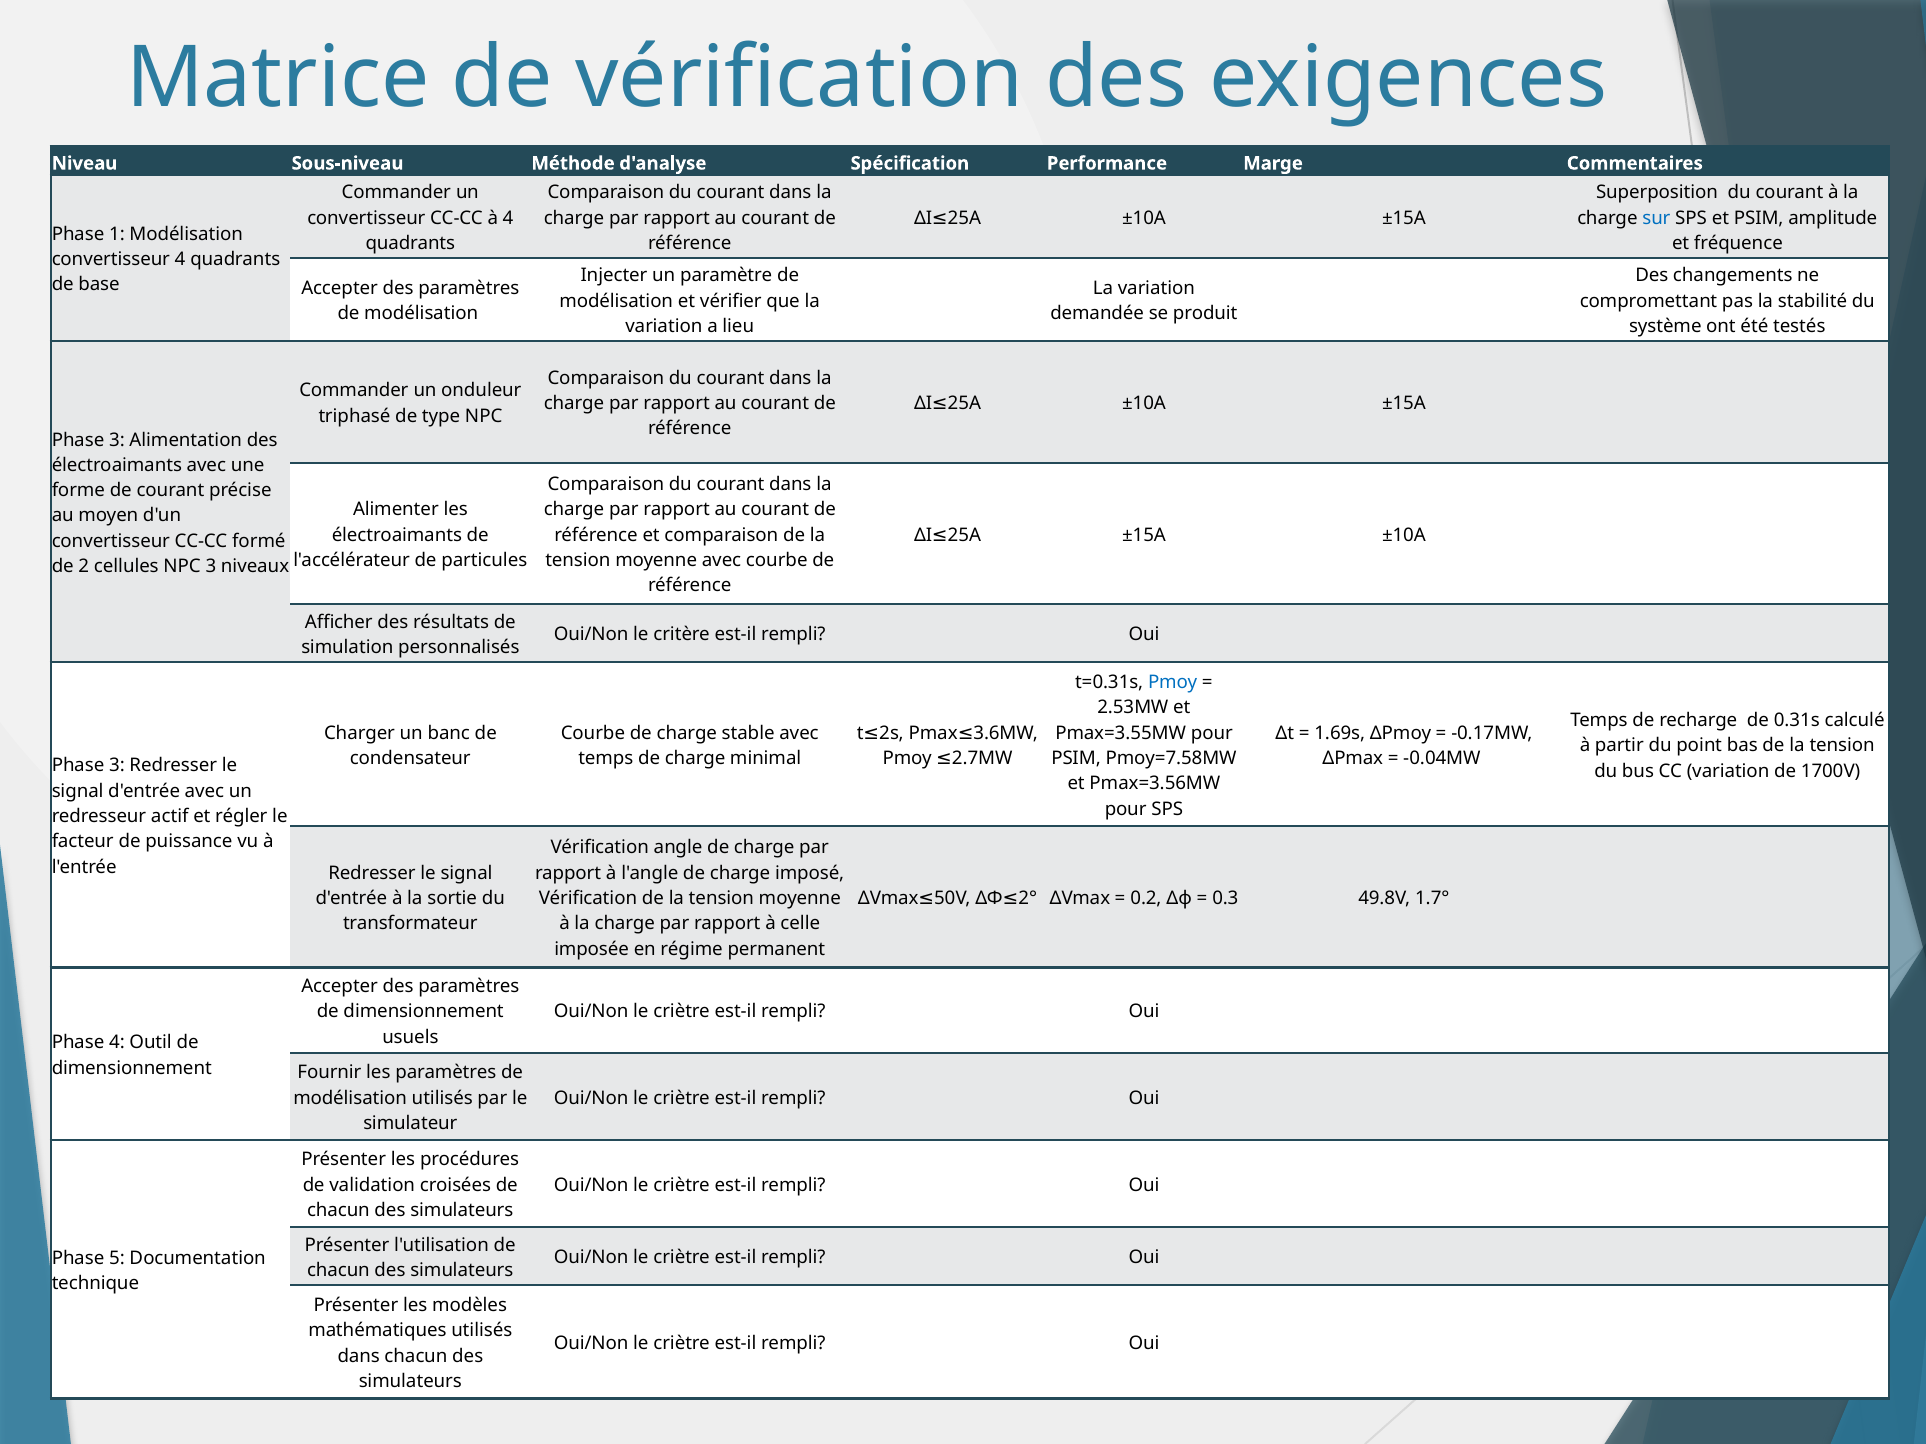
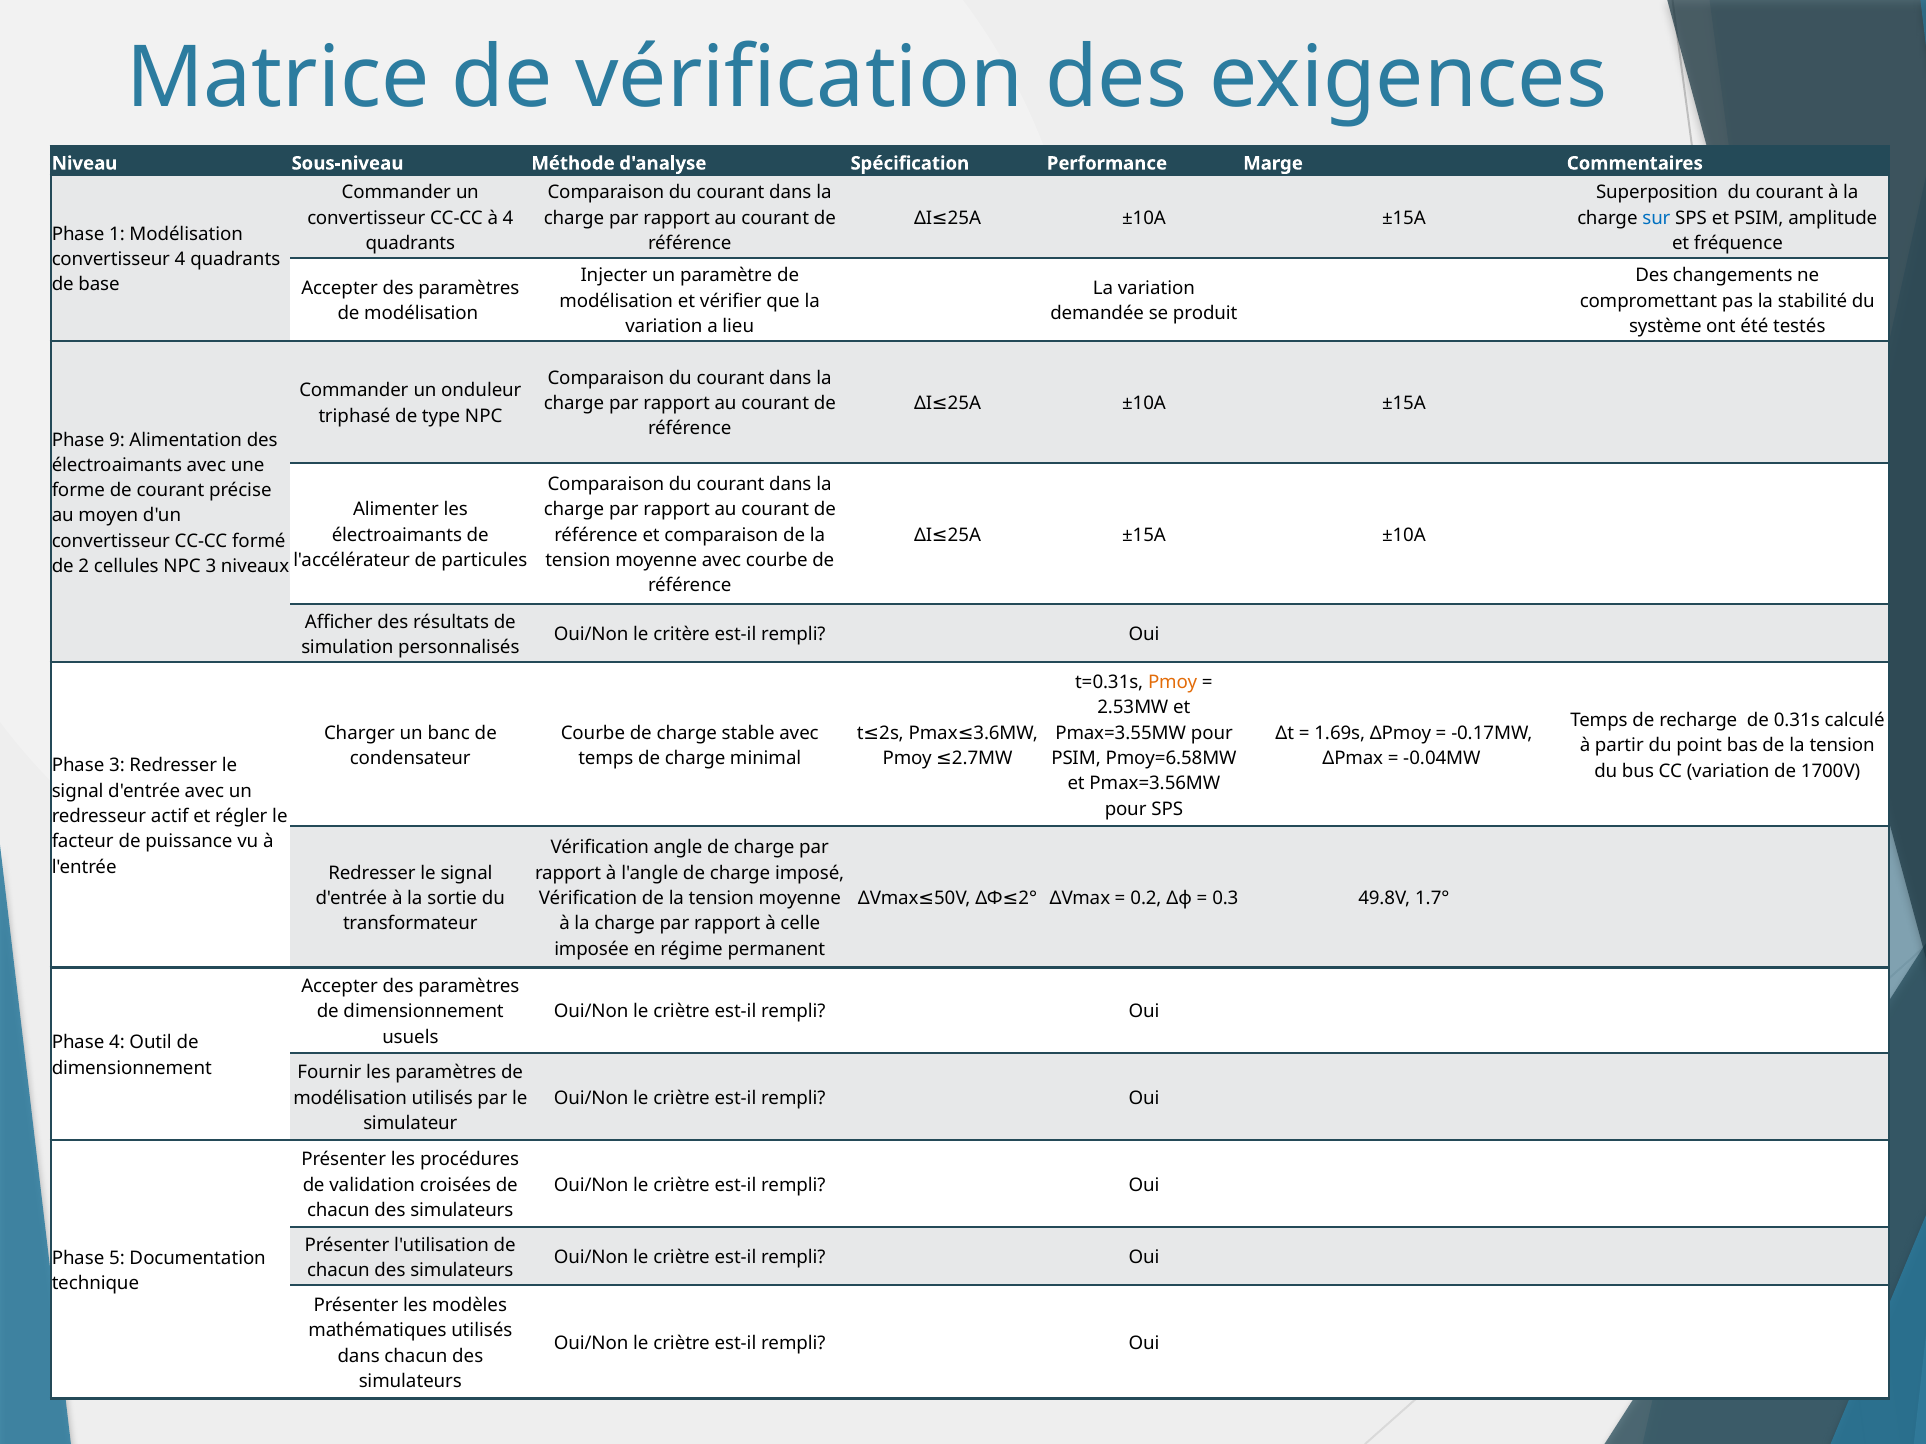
3 at (117, 440): 3 -> 9
Pmoy at (1173, 683) colour: blue -> orange
Pmoy=7.58MW: Pmoy=7.58MW -> Pmoy=6.58MW
